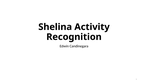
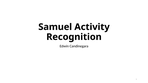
Shelina: Shelina -> Samuel
